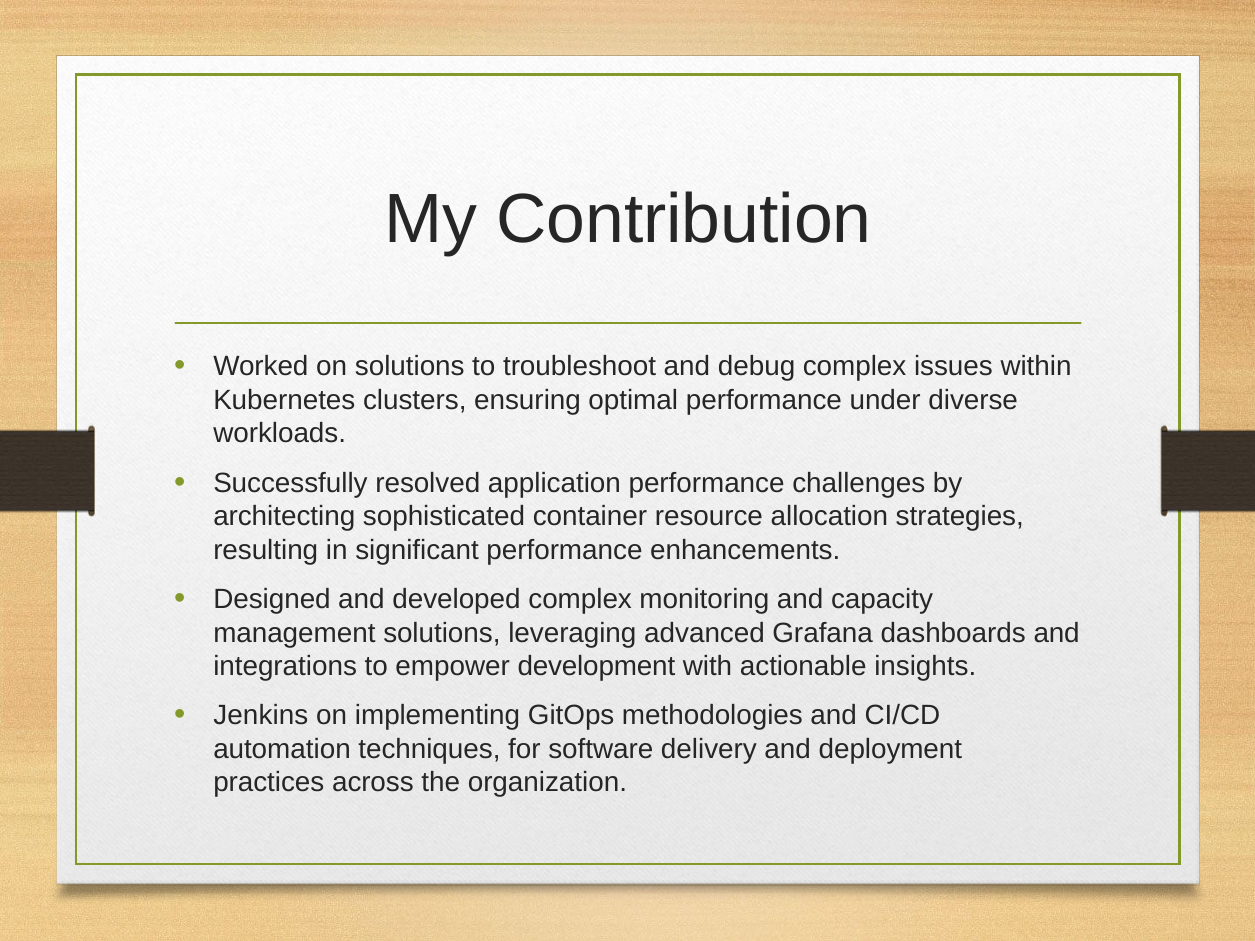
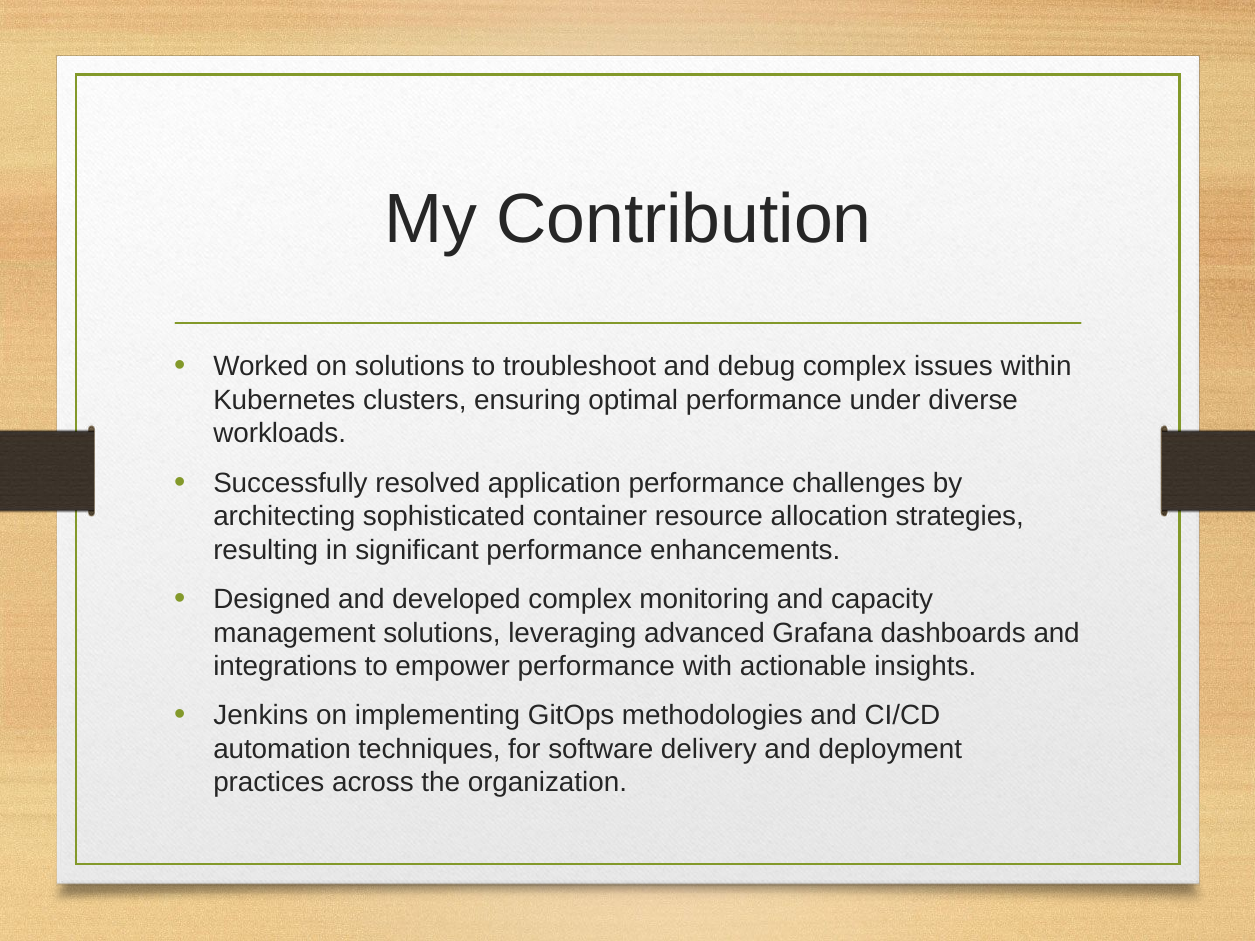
empower development: development -> performance
